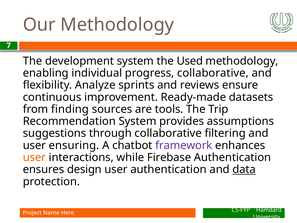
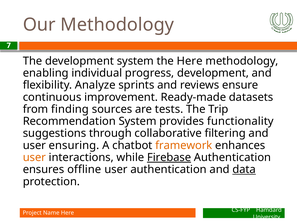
the Used: Used -> Here
progress collaborative: collaborative -> development
tools: tools -> tests
assumptions: assumptions -> functionality
framework colour: purple -> orange
Firebase underline: none -> present
design: design -> offline
